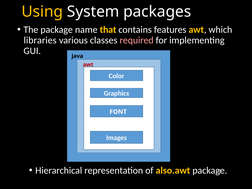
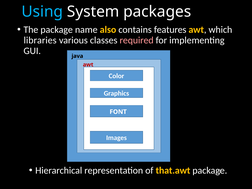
Using colour: yellow -> light blue
that: that -> also
also.awt: also.awt -> that.awt
